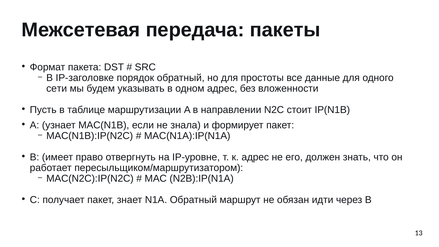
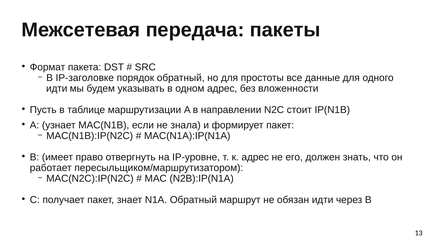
сети at (57, 89): сети -> идти
